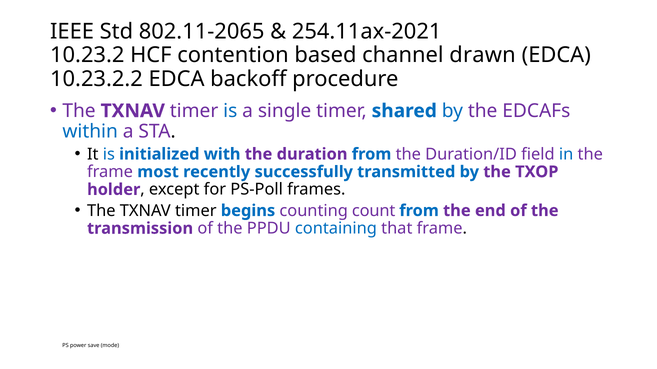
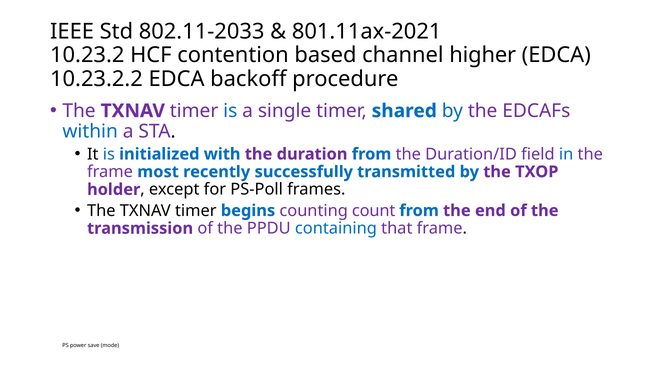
802.11-2065: 802.11-2065 -> 802.11-2033
254.11ax-2021: 254.11ax-2021 -> 801.11ax-2021
drawn: drawn -> higher
